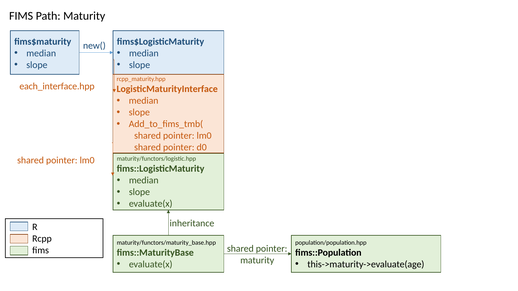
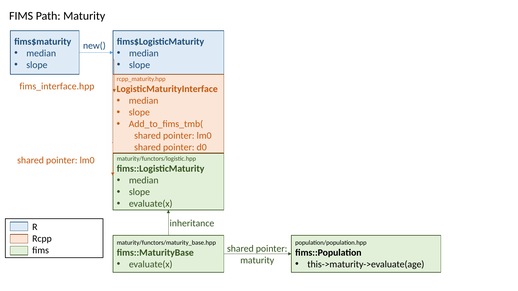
each_interface.hpp: each_interface.hpp -> fims_interface.hpp
